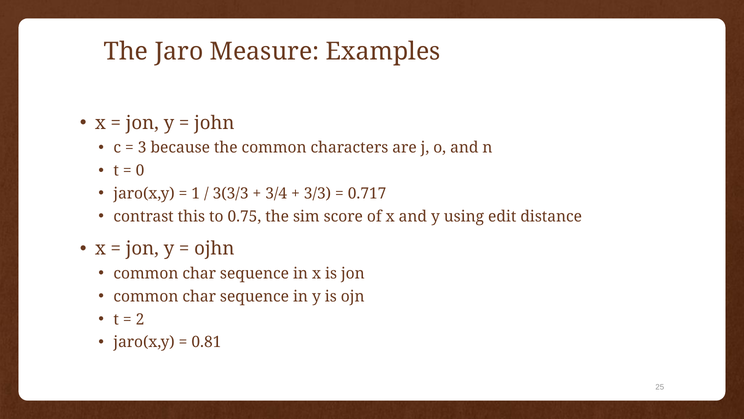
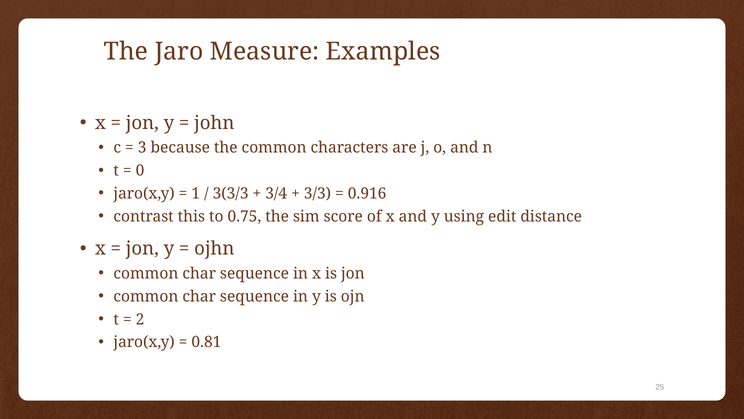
0.717: 0.717 -> 0.916
